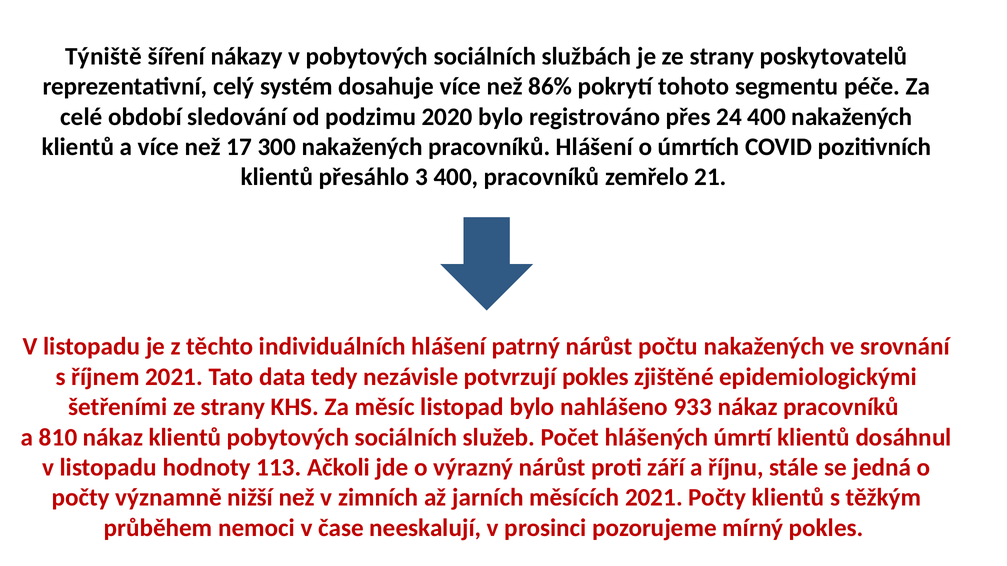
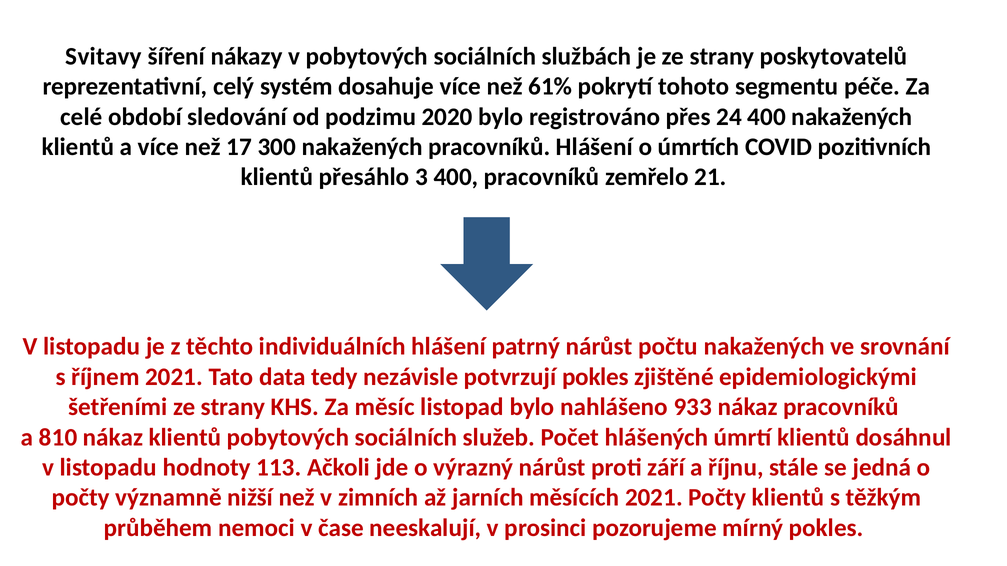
Týniště: Týniště -> Svitavy
86%: 86% -> 61%
